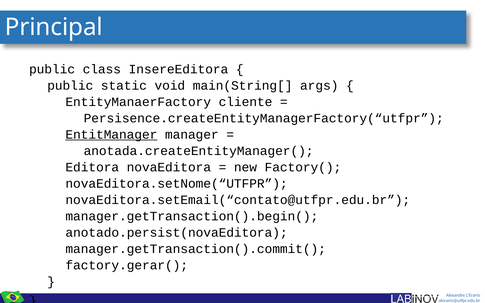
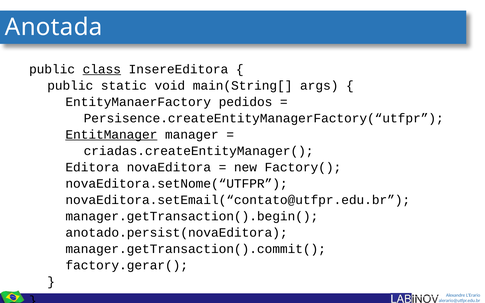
Principal: Principal -> Anotada
class underline: none -> present
cliente: cliente -> pedidos
anotada.createEntityManager(: anotada.createEntityManager( -> criadas.createEntityManager(
